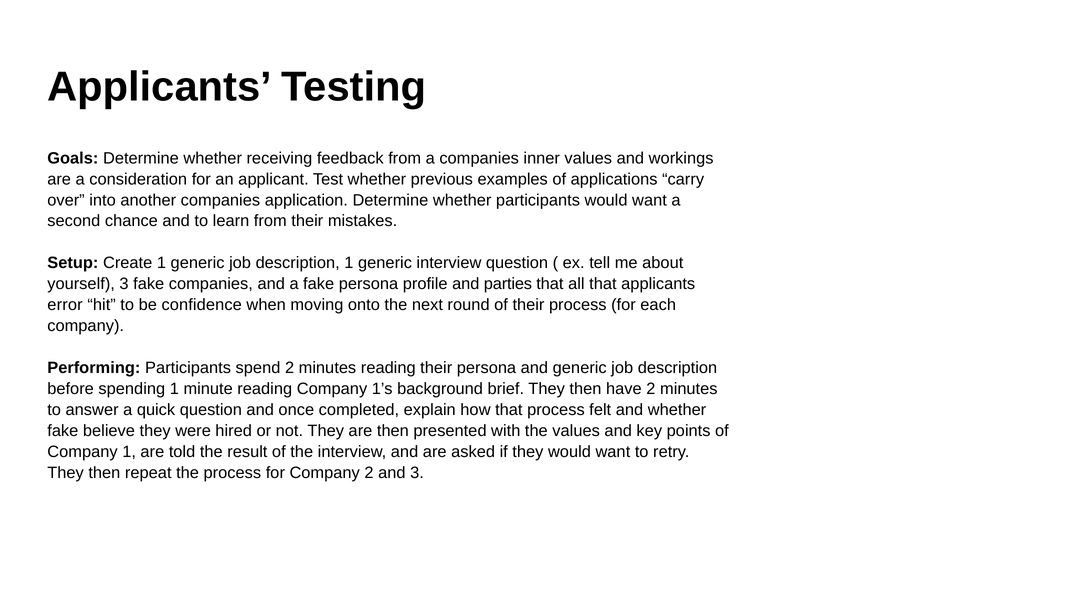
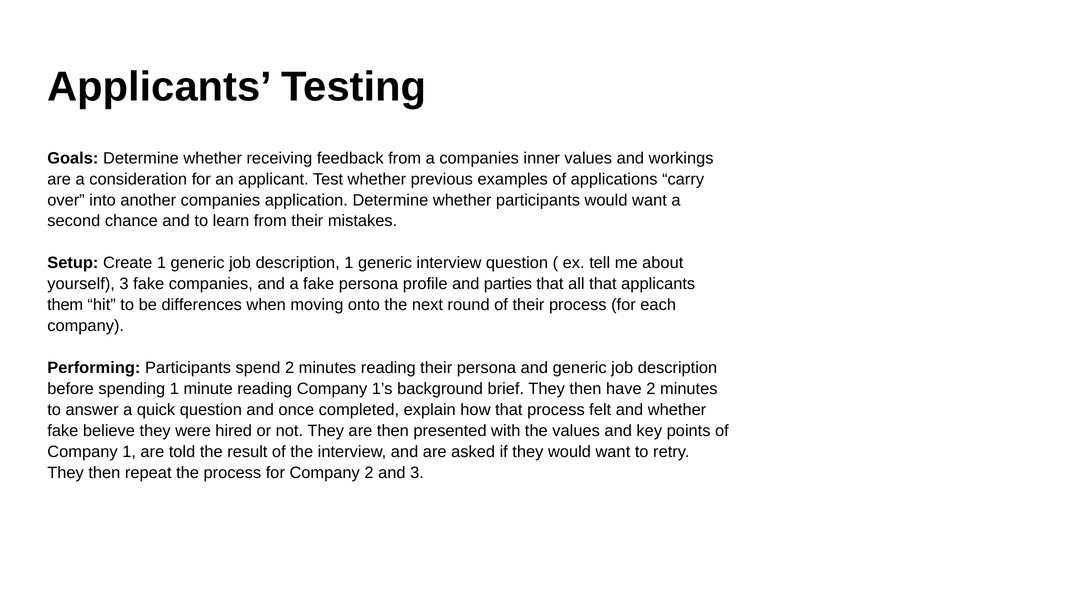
error: error -> them
confidence: confidence -> differences
